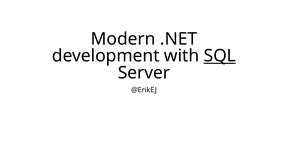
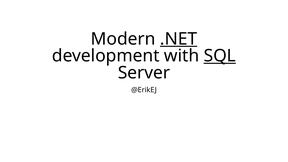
.NET underline: none -> present
